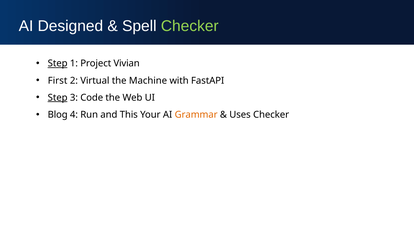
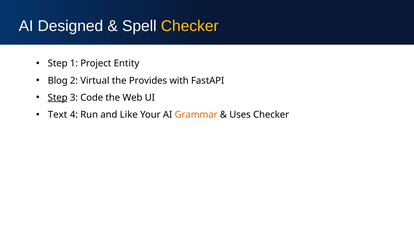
Checker at (190, 26) colour: light green -> yellow
Step at (58, 63) underline: present -> none
Vivian: Vivian -> Entity
First: First -> Blog
Machine: Machine -> Provides
Blog: Blog -> Text
This: This -> Like
